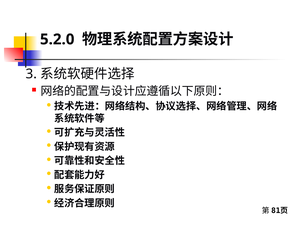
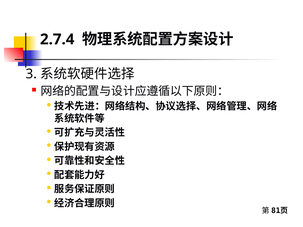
5.2.0: 5.2.0 -> 2.7.4
